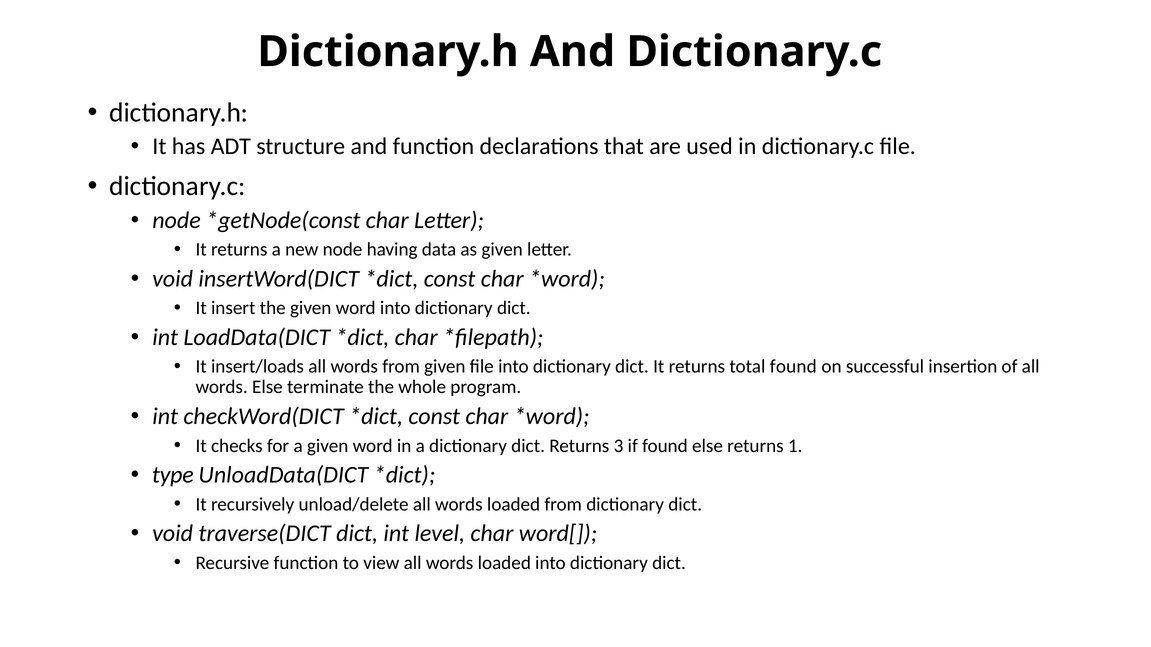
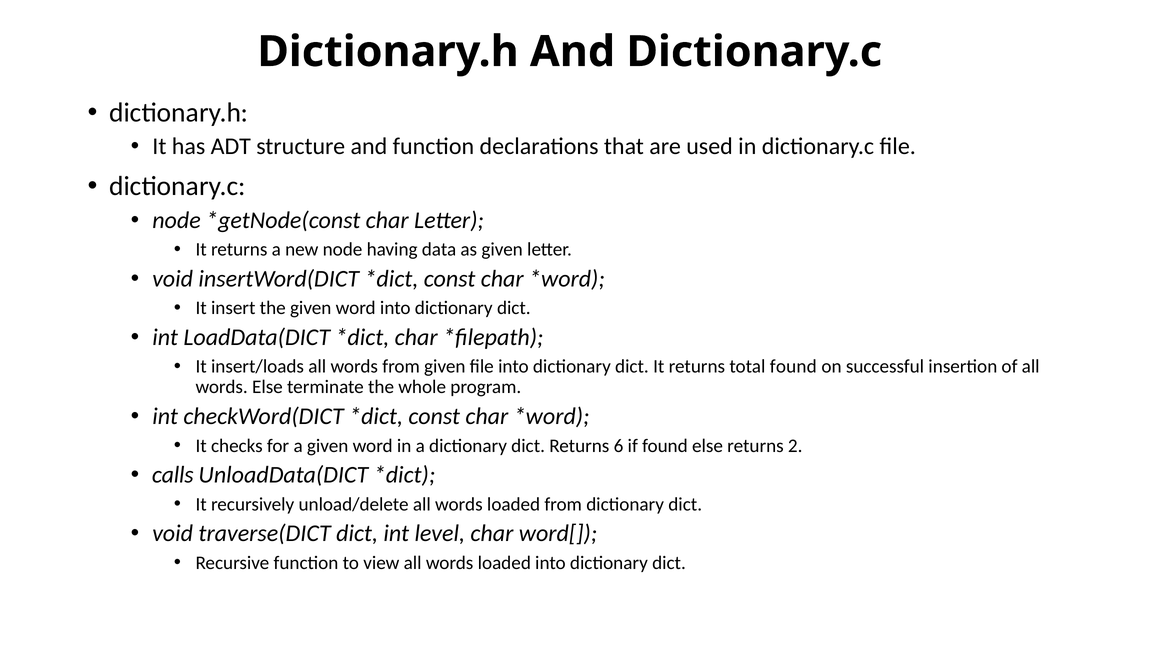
3: 3 -> 6
1: 1 -> 2
type: type -> calls
